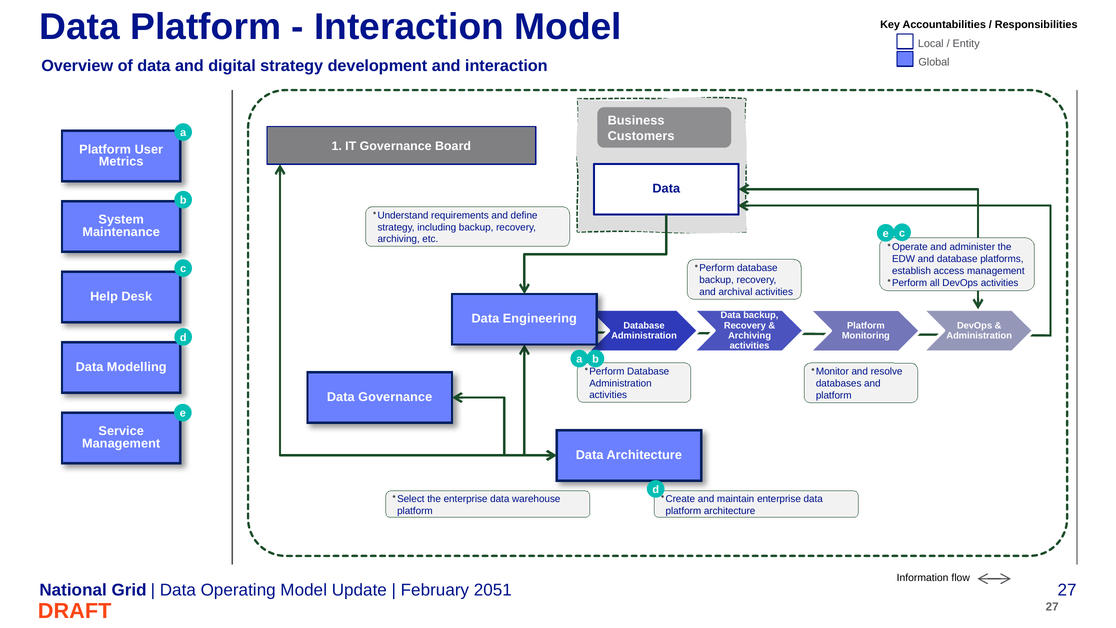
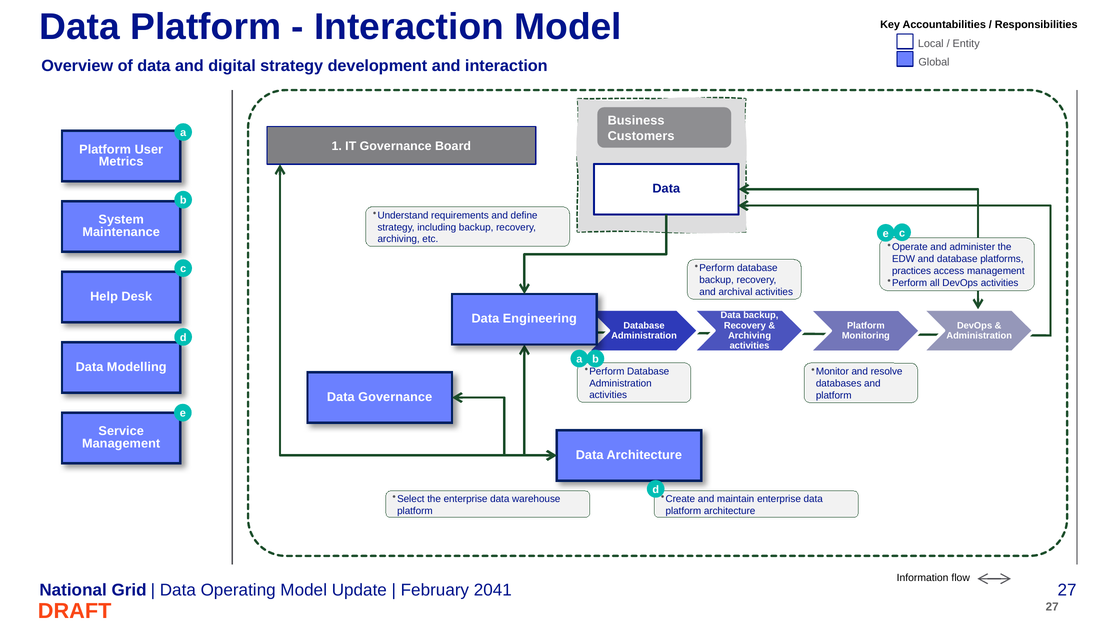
establish: establish -> practices
2051: 2051 -> 2041
